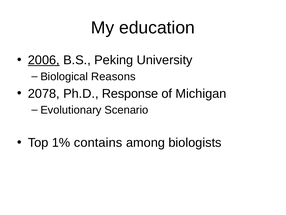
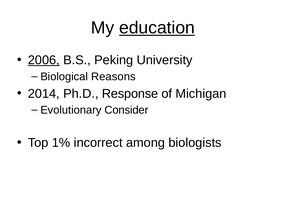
education underline: none -> present
2078: 2078 -> 2014
Scenario: Scenario -> Consider
contains: contains -> incorrect
